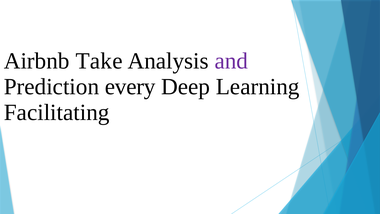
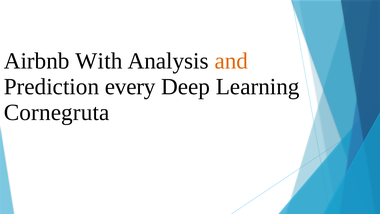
Take: Take -> With
and colour: purple -> orange
Facilitating: Facilitating -> Cornegruta
